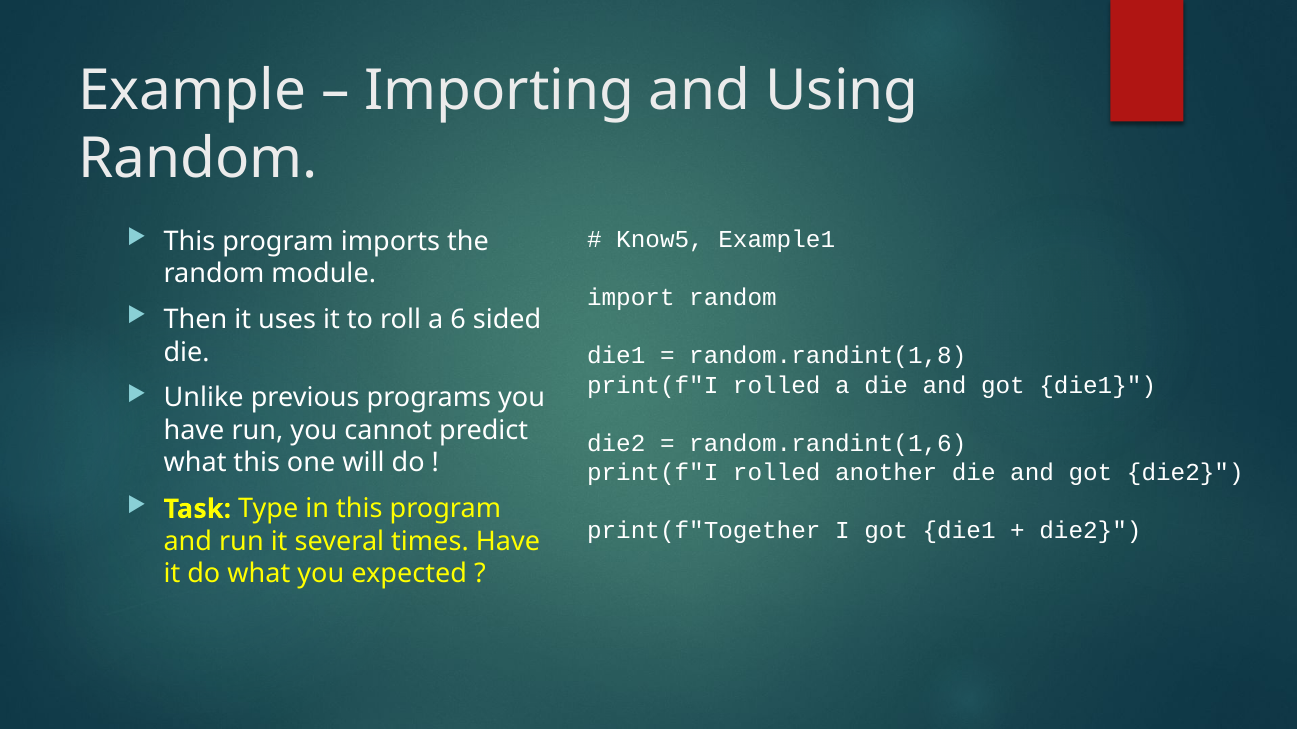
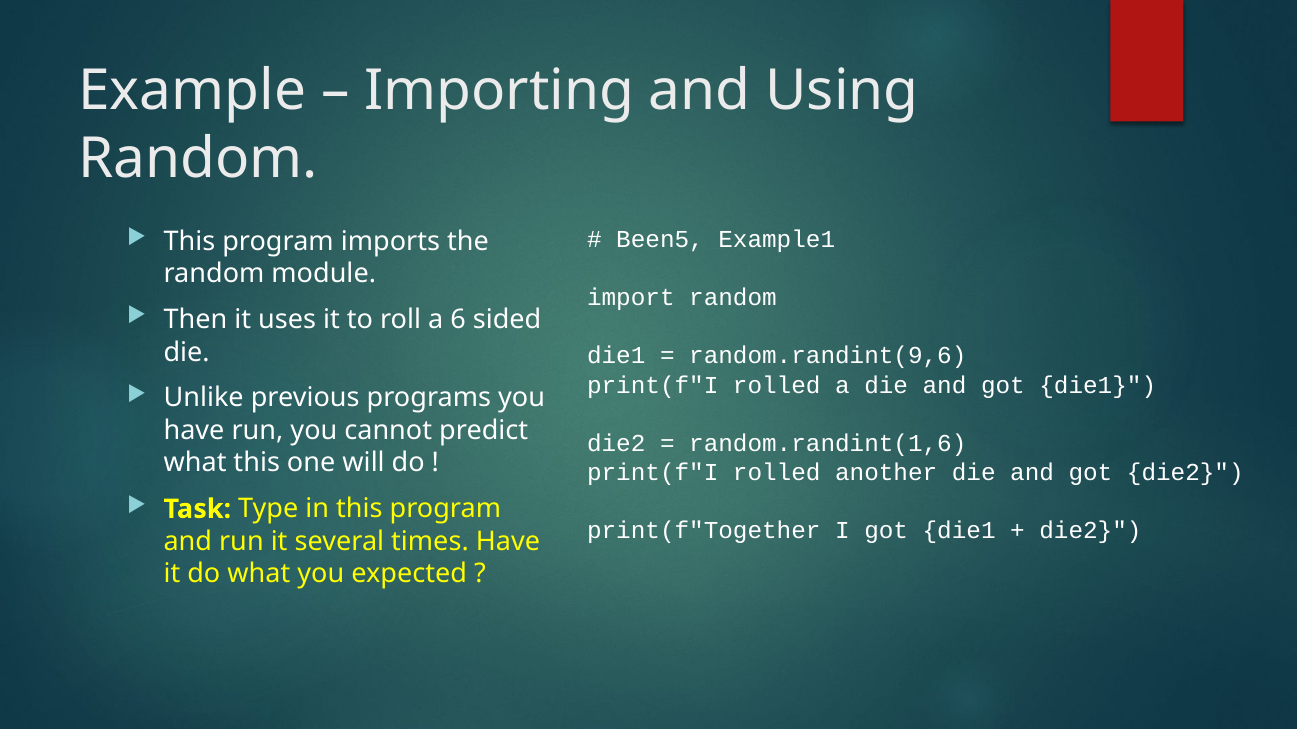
Know5: Know5 -> Been5
random.randint(1,8: random.randint(1,8 -> random.randint(9,6
